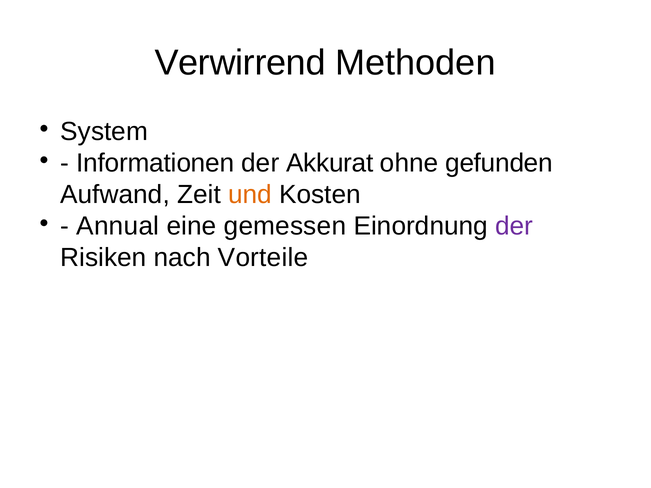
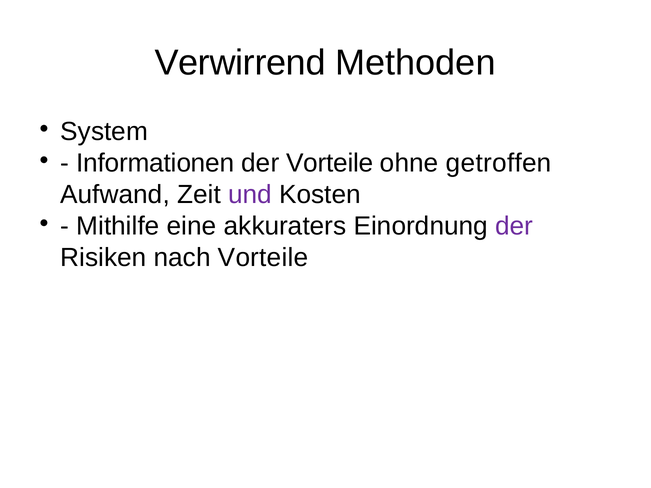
der Akkurat: Akkurat -> Vorteile
gefunden: gefunden -> getroffen
und colour: orange -> purple
Annual: Annual -> Mithilfe
gemessen: gemessen -> akkuraters
